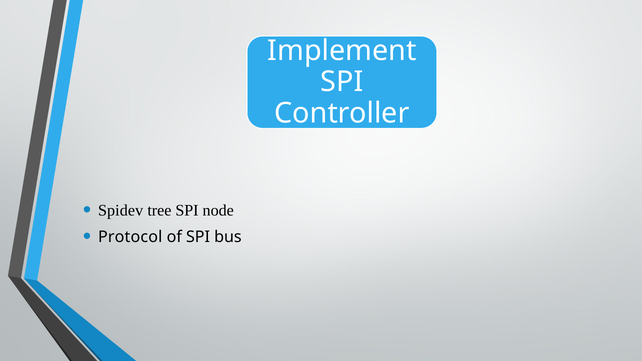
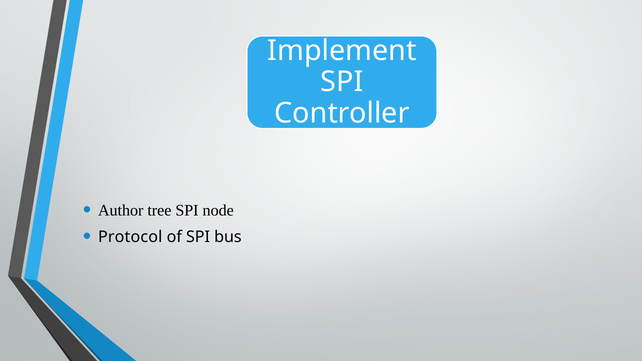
Spidev: Spidev -> Author
